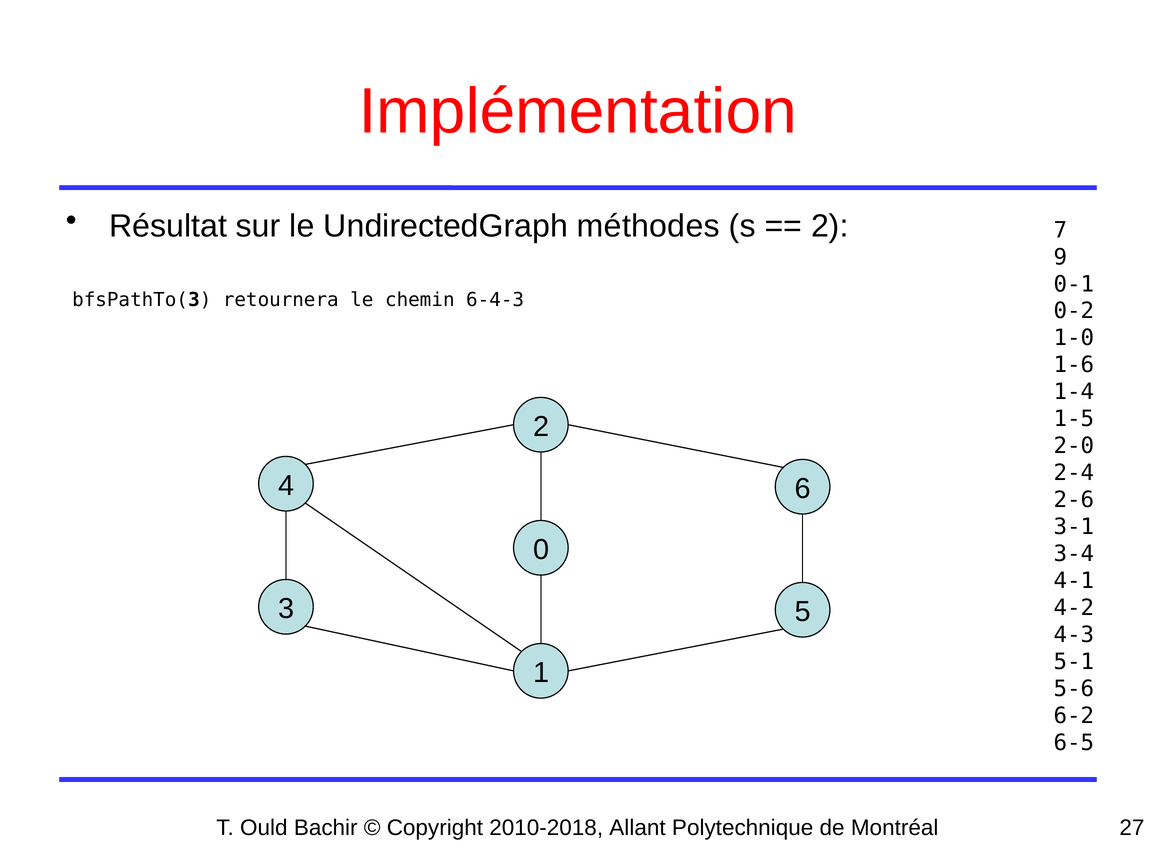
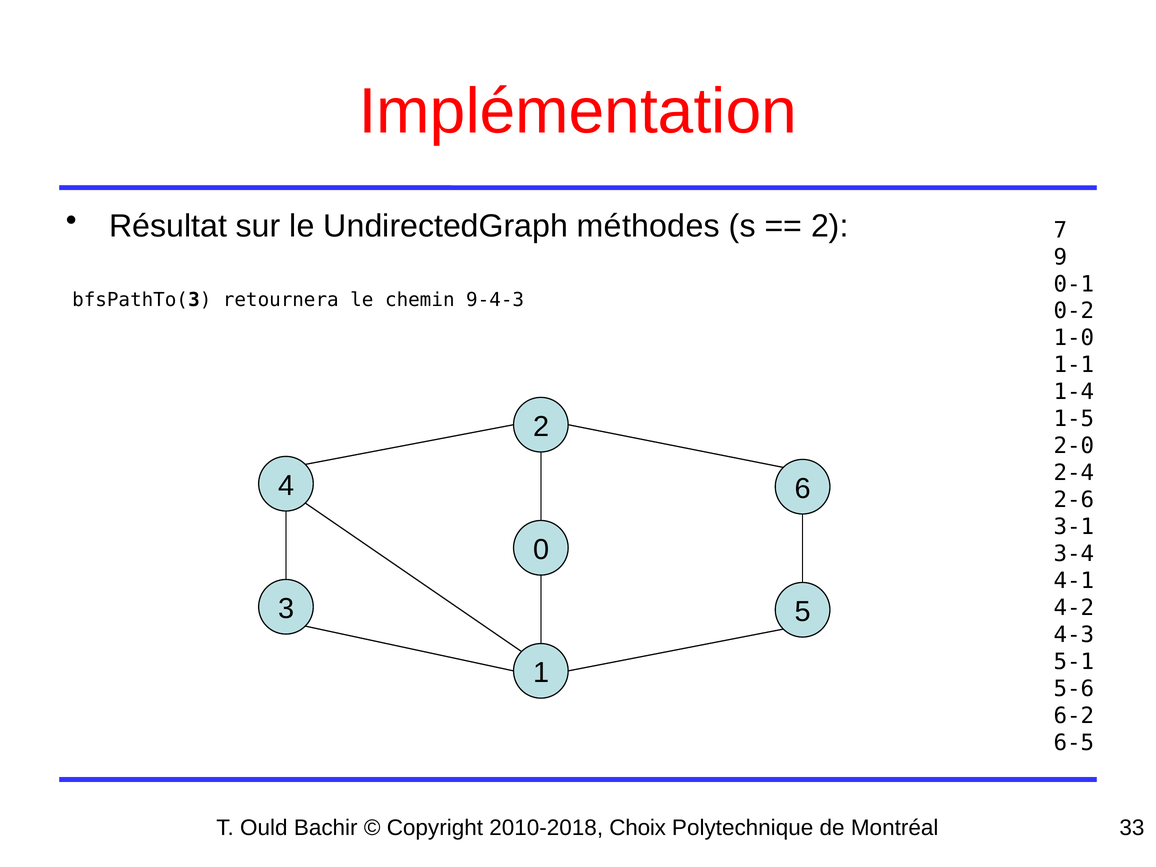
6-4-3: 6-4-3 -> 9-4-3
1-6: 1-6 -> 1-1
Allant: Allant -> Choix
27: 27 -> 33
